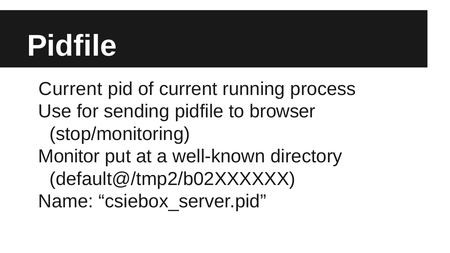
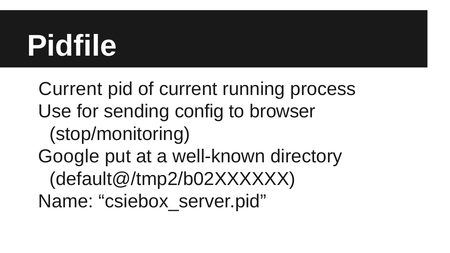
sending pidfile: pidfile -> config
Monitor: Monitor -> Google
